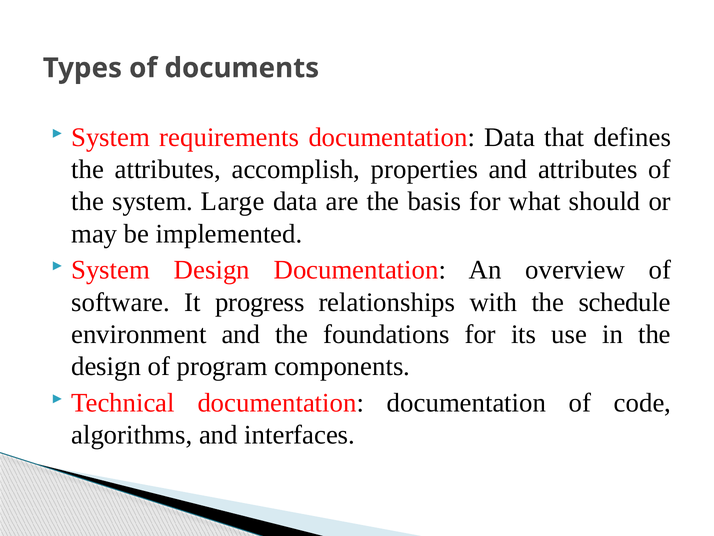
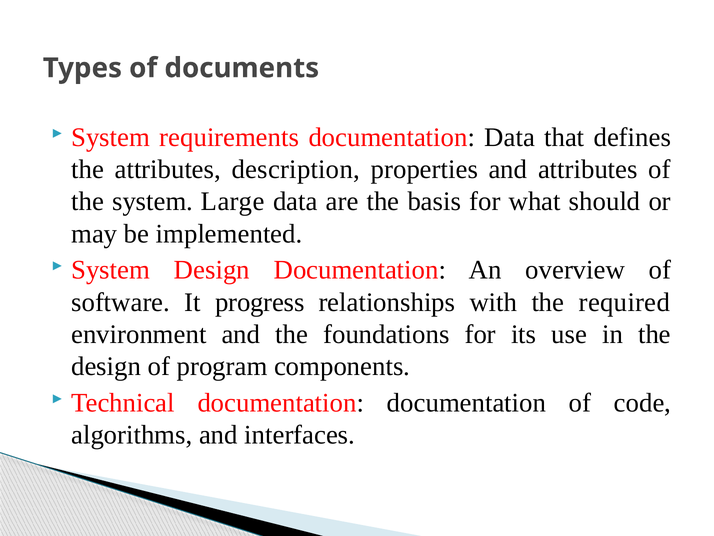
accomplish: accomplish -> description
schedule: schedule -> required
